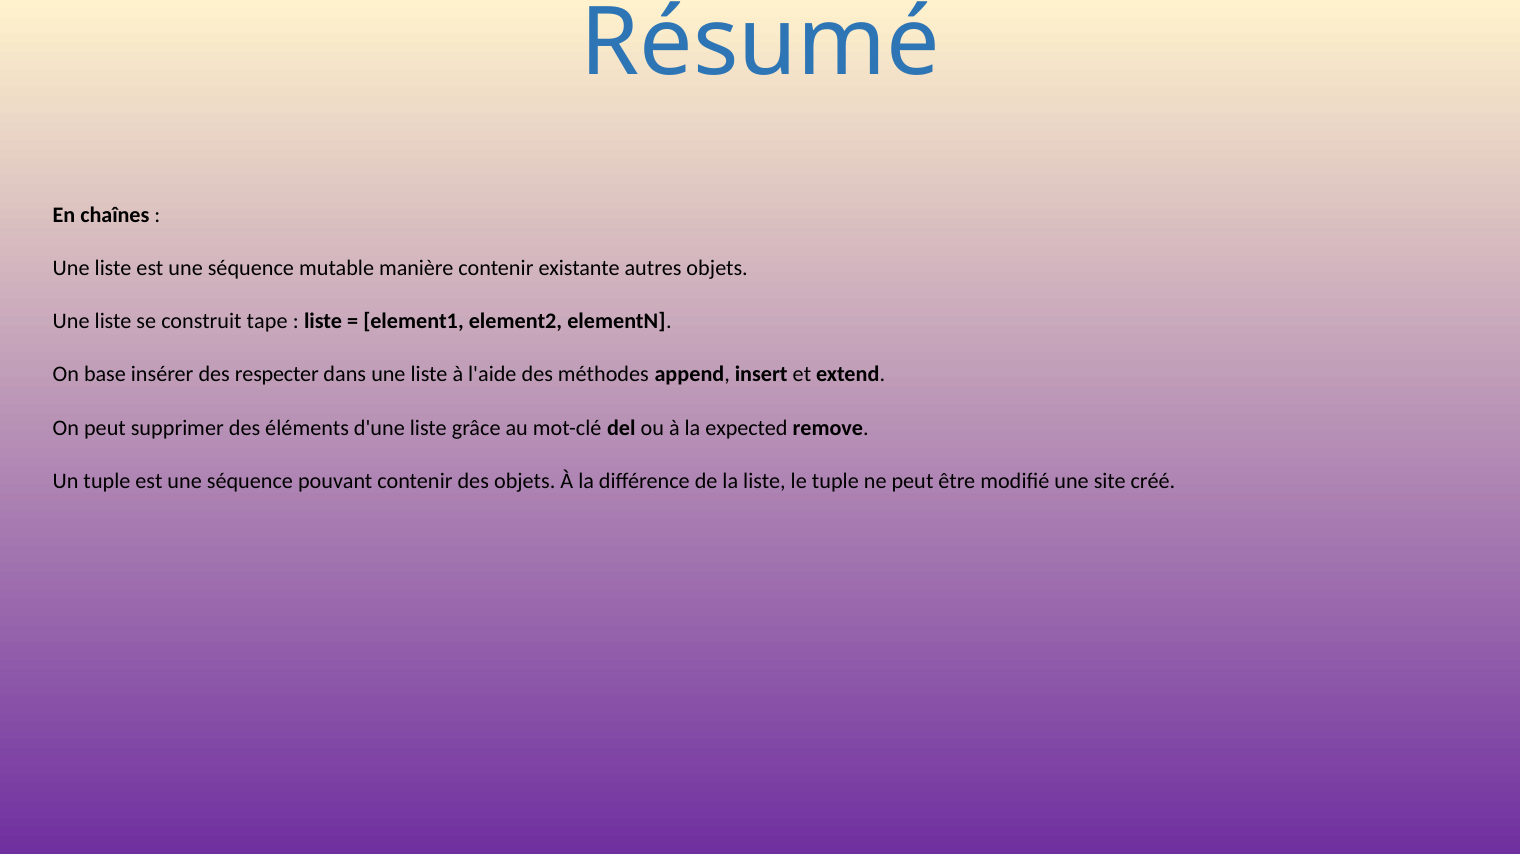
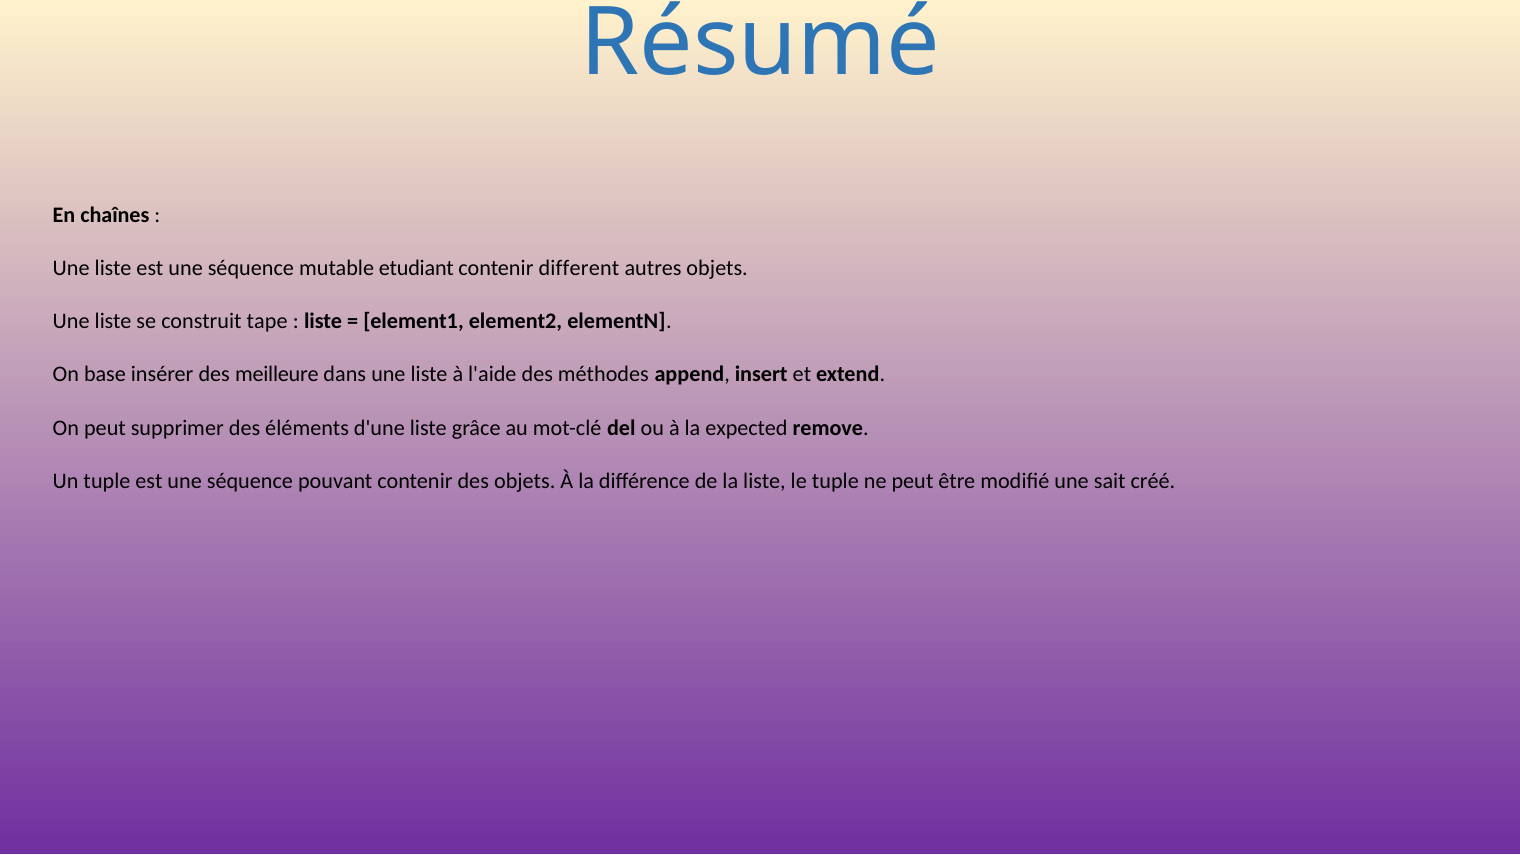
manière: manière -> etudiant
existante: existante -> different
respecter: respecter -> meilleure
site: site -> sait
